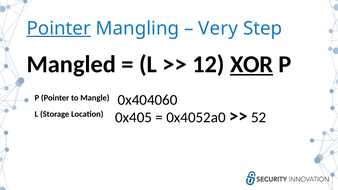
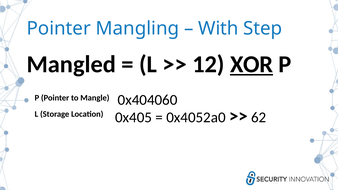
Pointer at (59, 28) underline: present -> none
Very: Very -> With
52: 52 -> 62
